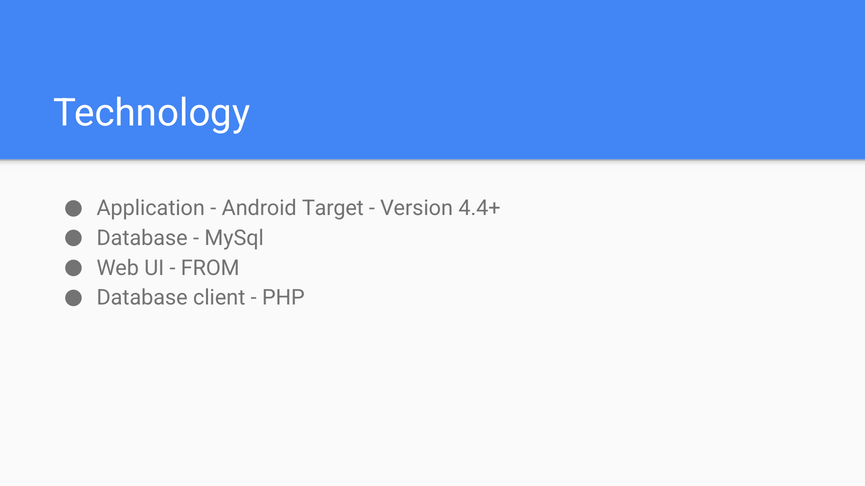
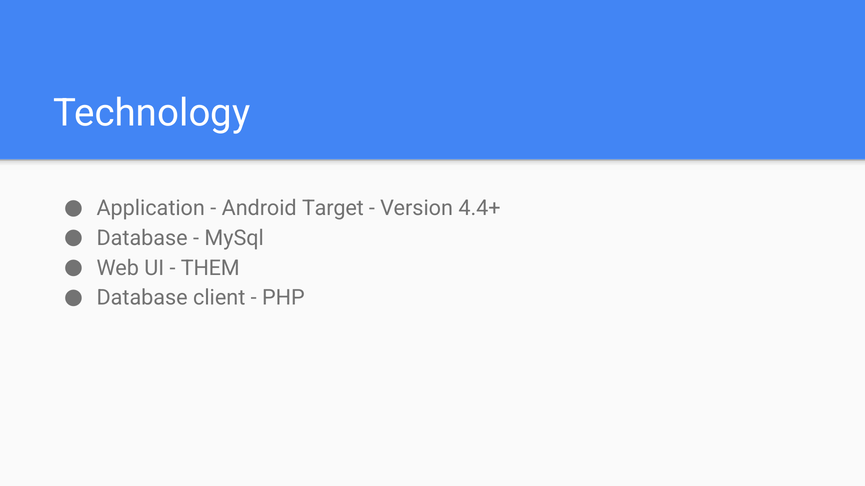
FROM: FROM -> THEM
